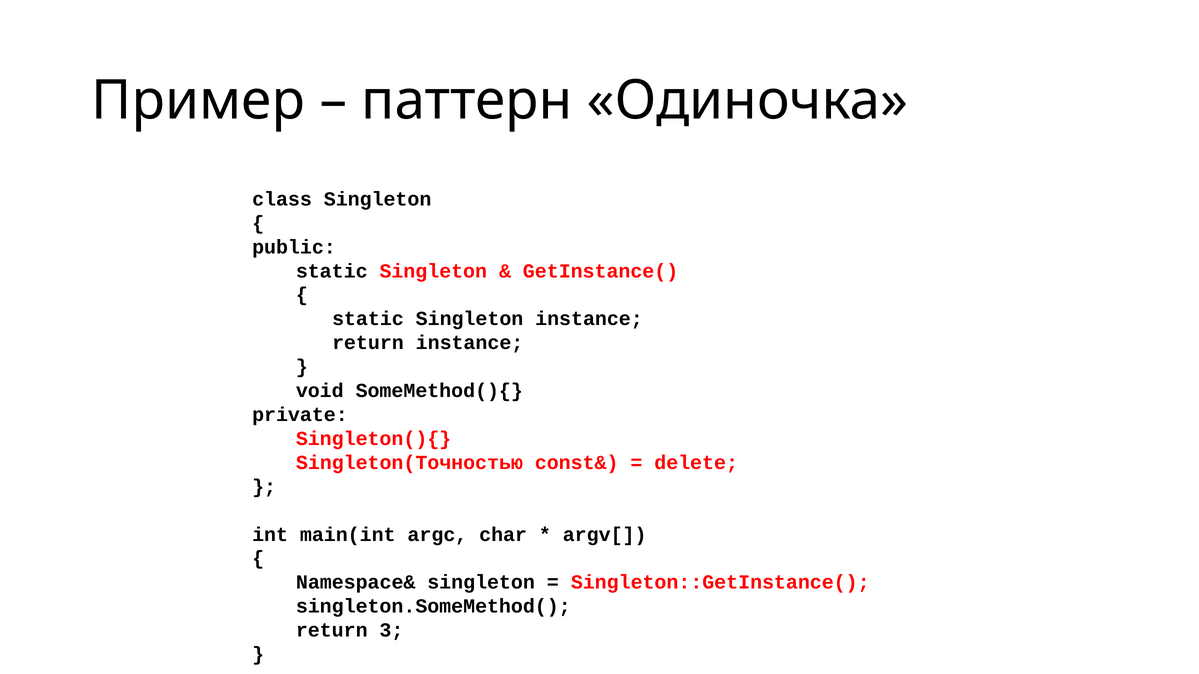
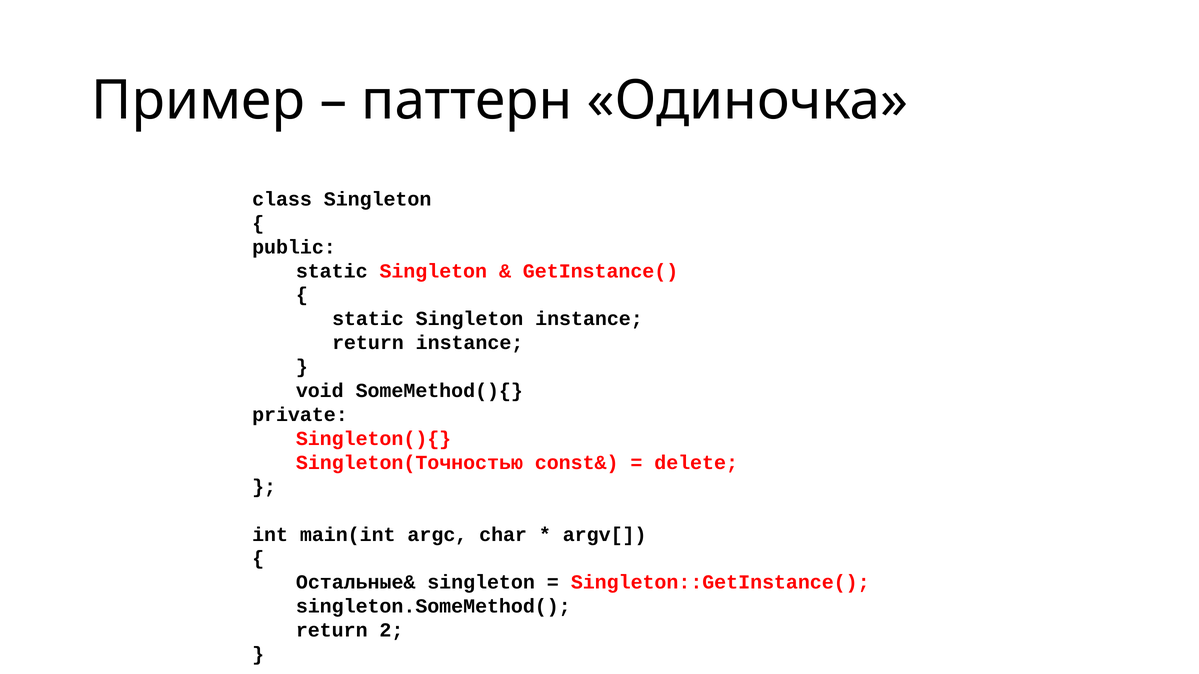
Namespace&: Namespace& -> Остальные&
3: 3 -> 2
